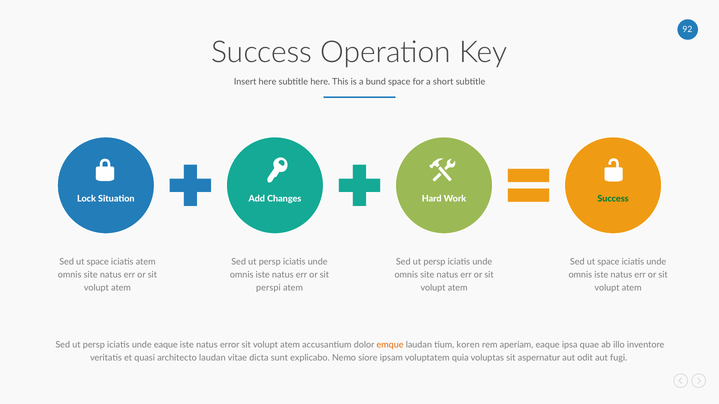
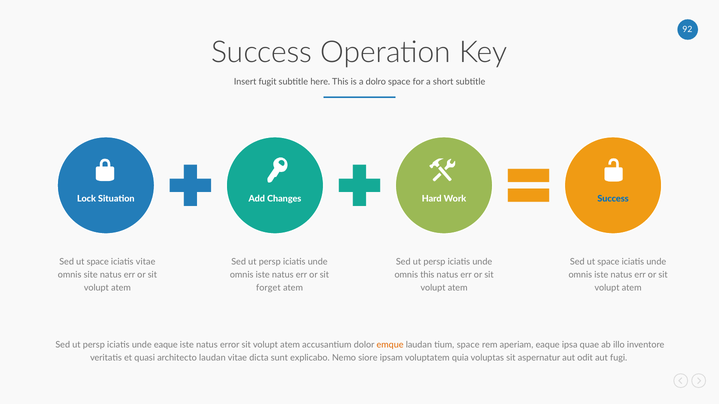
Insert here: here -> fugit
bund: bund -> dolro
Success at (613, 199) colour: green -> blue
iciatis atem: atem -> vitae
site at (427, 275): site -> this
perspi: perspi -> forget
tium koren: koren -> space
